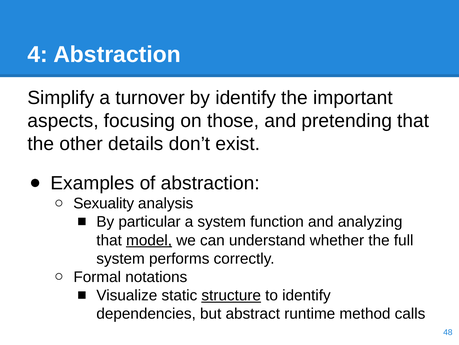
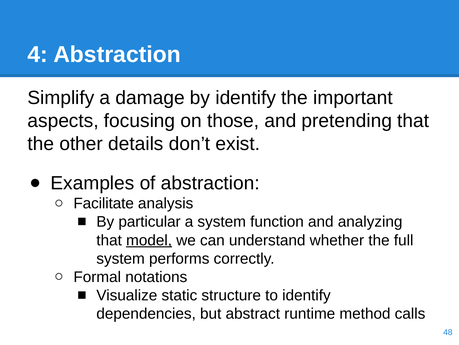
turnover: turnover -> damage
Sexuality: Sexuality -> Facilitate
structure underline: present -> none
